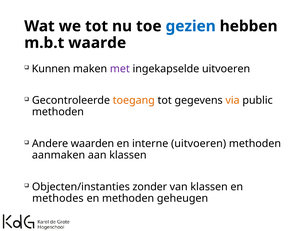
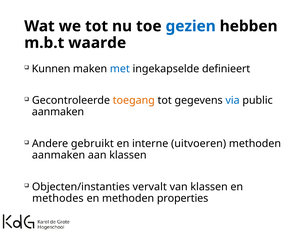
met colour: purple -> blue
ingekapselde uitvoeren: uitvoeren -> definieert
via colour: orange -> blue
methoden at (58, 112): methoden -> aanmaken
waarden: waarden -> gebruikt
zonder: zonder -> vervalt
geheugen: geheugen -> properties
